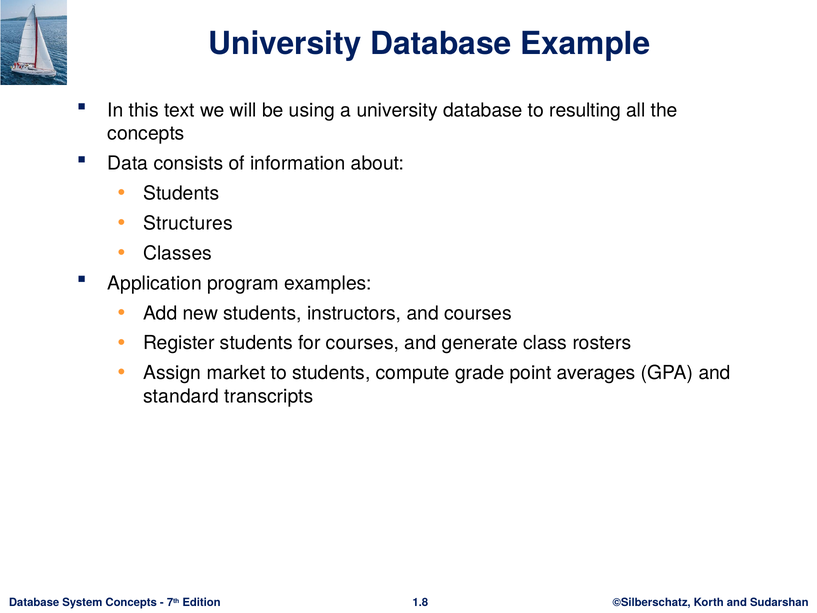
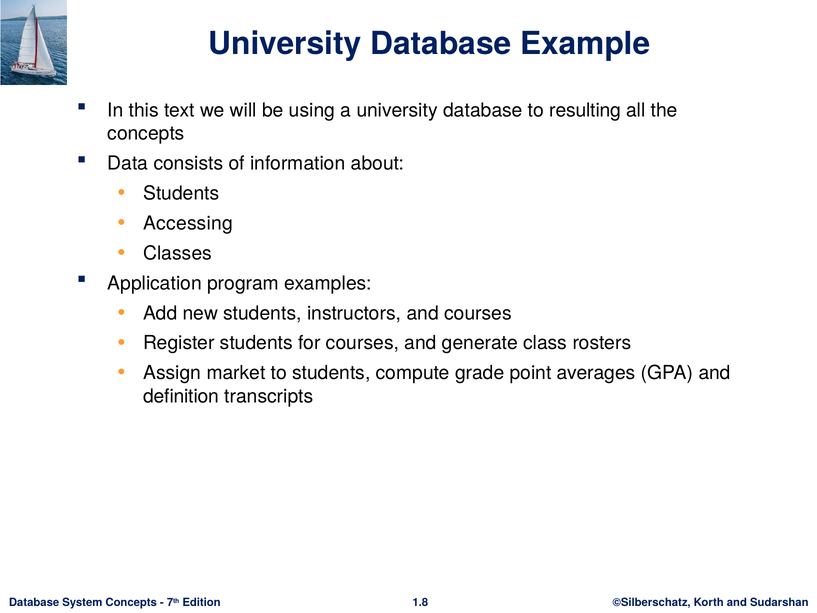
Structures: Structures -> Accessing
standard: standard -> definition
